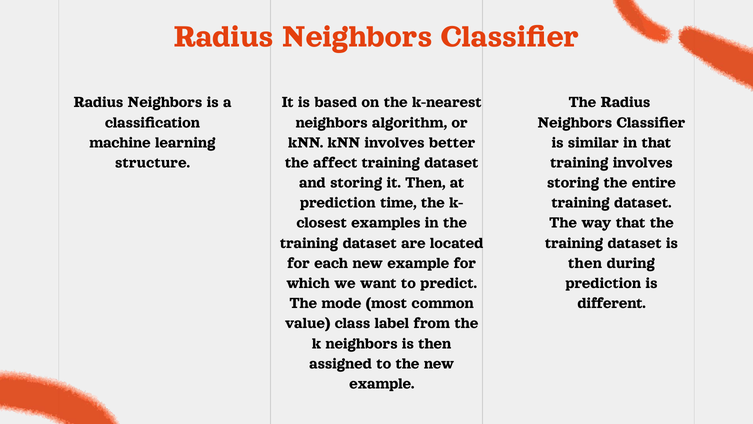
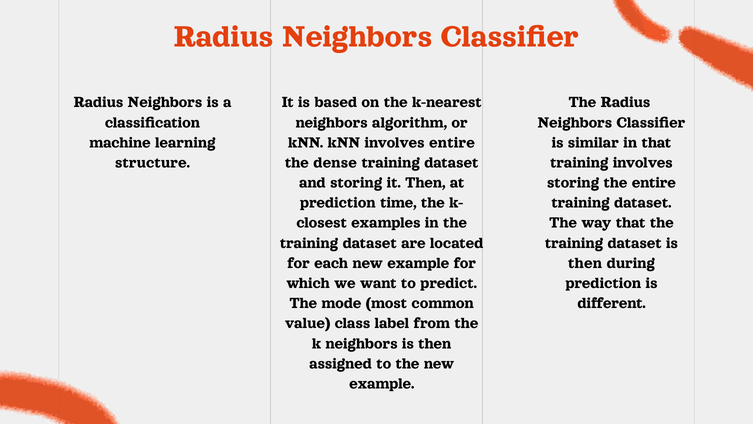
involves better: better -> entire
affect: affect -> dense
